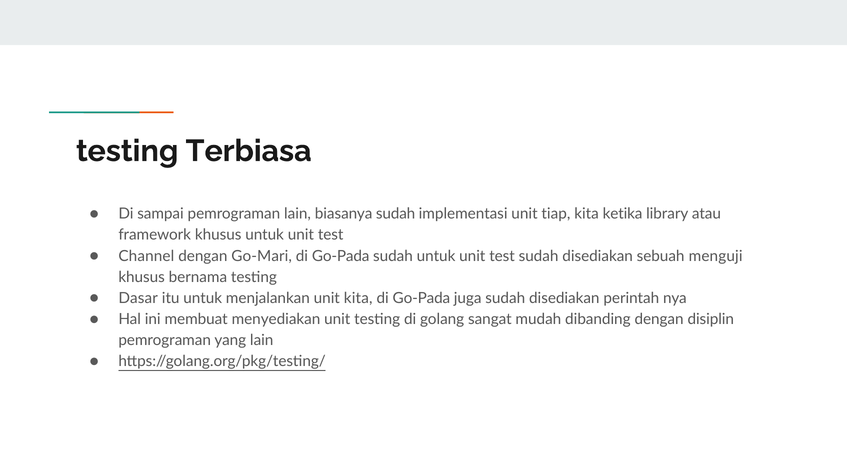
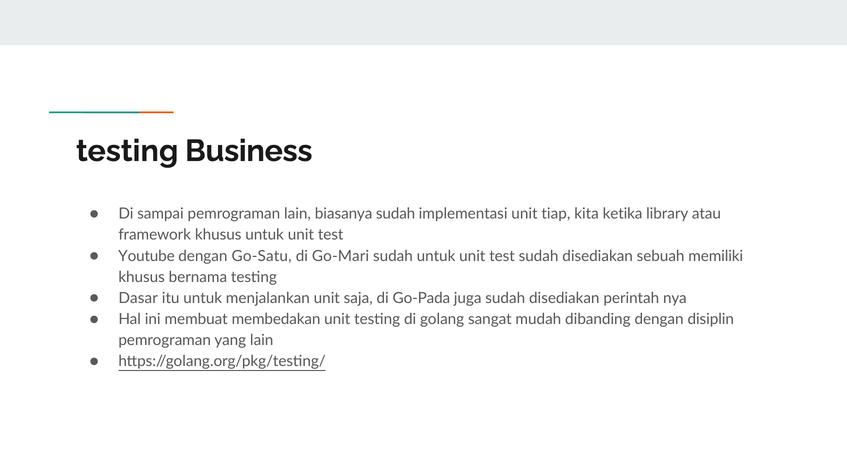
Terbiasa: Terbiasa -> Business
Channel: Channel -> Youtube
Go-Mari: Go-Mari -> Go-Satu
Go-Pada at (341, 256): Go-Pada -> Go-Mari
menguji: menguji -> memiliki
unit kita: kita -> saja
menyediakan: menyediakan -> membedakan
